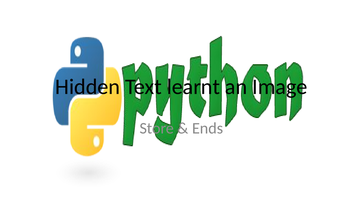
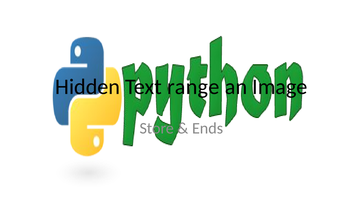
learnt: learnt -> range
